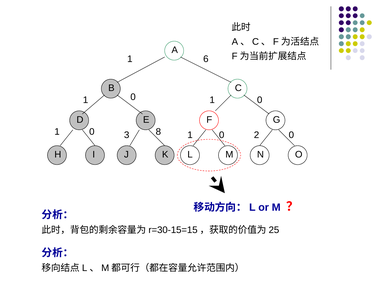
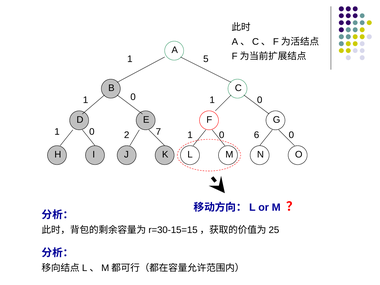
6: 6 -> 5
3: 3 -> 2
8: 8 -> 7
2: 2 -> 6
